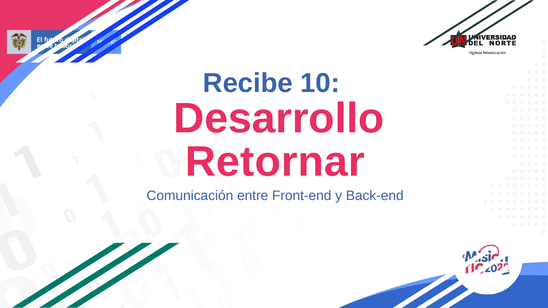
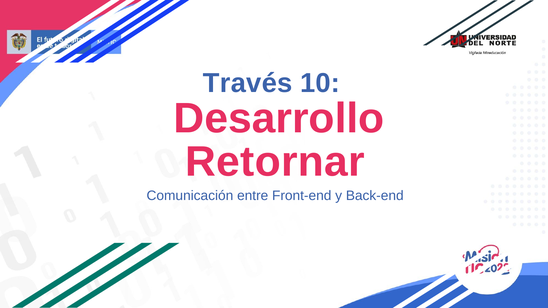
Recibe: Recibe -> Través
